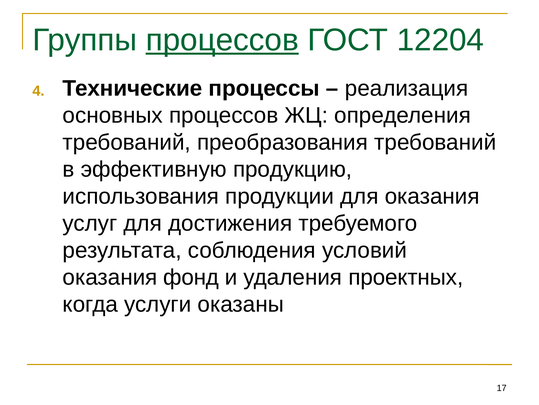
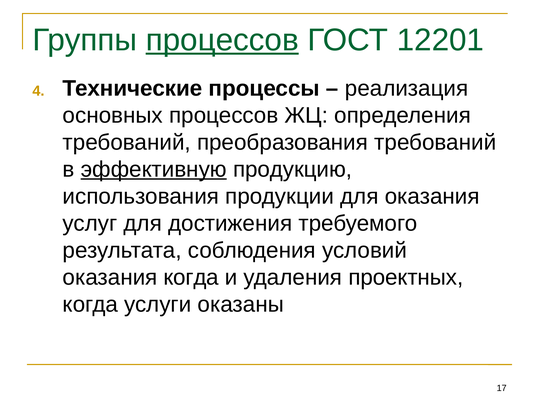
12204: 12204 -> 12201
эффективную underline: none -> present
оказания фонд: фонд -> когда
